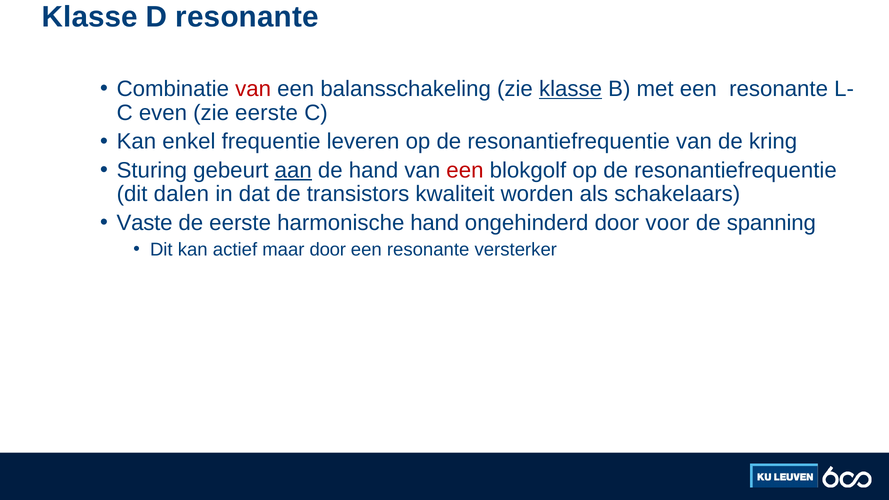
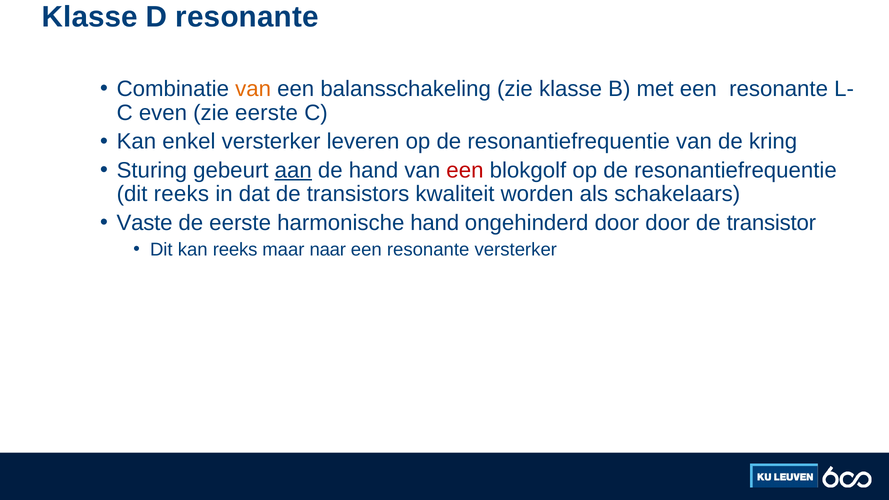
van at (253, 89) colour: red -> orange
klasse at (571, 89) underline: present -> none
enkel frequentie: frequentie -> versterker
dit dalen: dalen -> reeks
door voor: voor -> door
spanning: spanning -> transistor
kan actief: actief -> reeks
maar door: door -> naar
